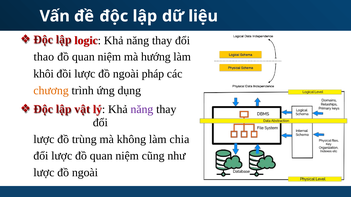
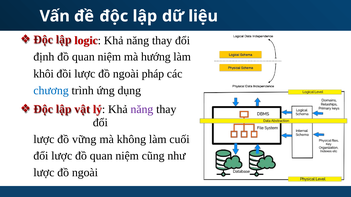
thao: thao -> định
chương colour: orange -> blue
trùng: trùng -> vững
chia: chia -> cuối
